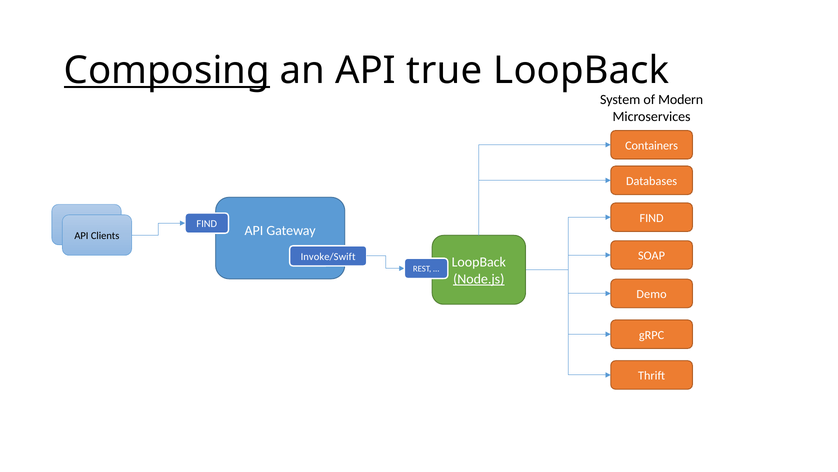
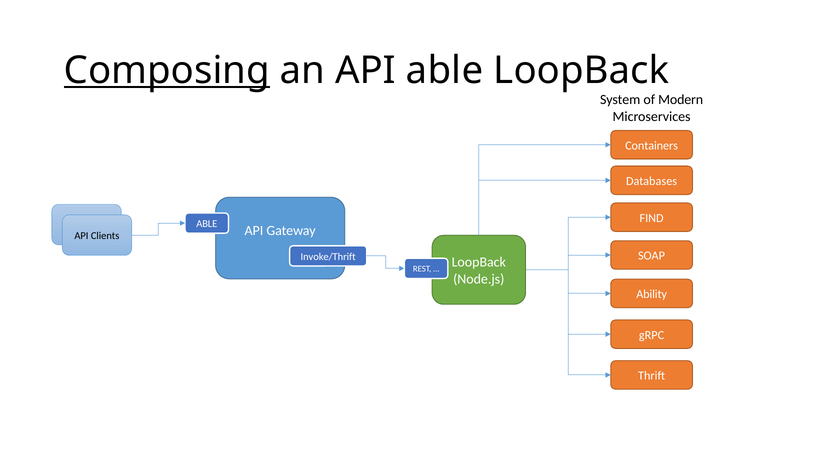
API true: true -> able
FIND at (207, 224): FIND -> ABLE
Invoke/Swift: Invoke/Swift -> Invoke/Thrift
Node.js underline: present -> none
Demo: Demo -> Ability
